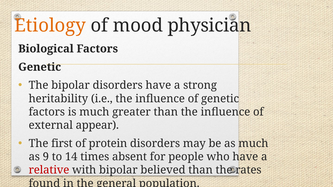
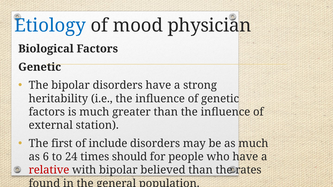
Etiology colour: orange -> blue
appear: appear -> station
protein: protein -> include
9: 9 -> 6
14: 14 -> 24
absent: absent -> should
